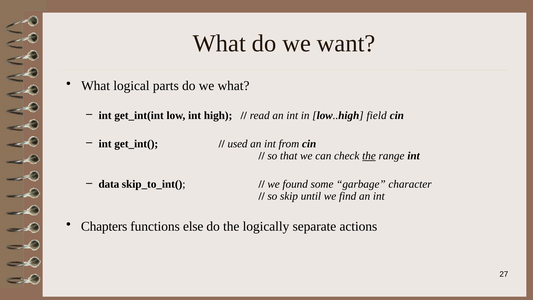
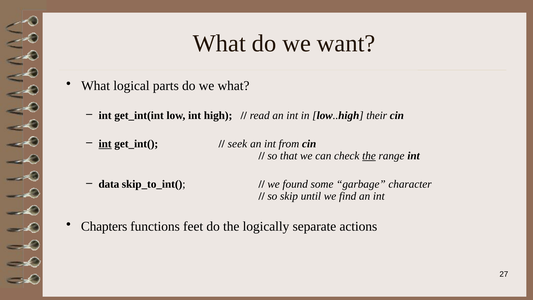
field: field -> their
int at (105, 144) underline: none -> present
used: used -> seek
else: else -> feet
